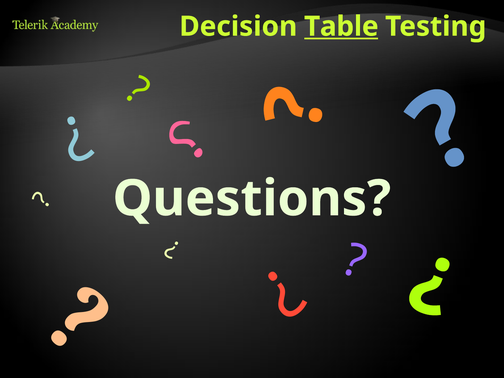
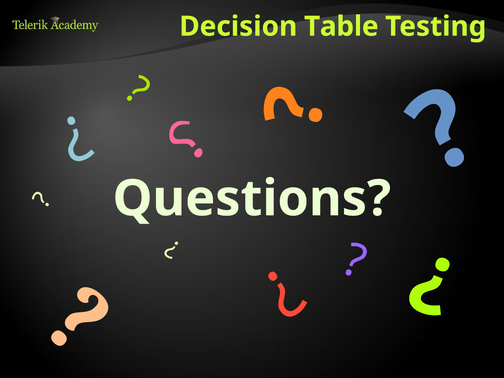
Table underline: present -> none
